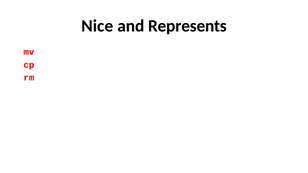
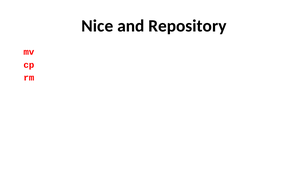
Represents: Represents -> Repository
